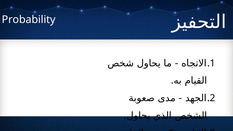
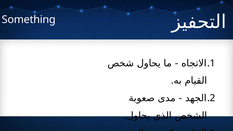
Probability: Probability -> Something
